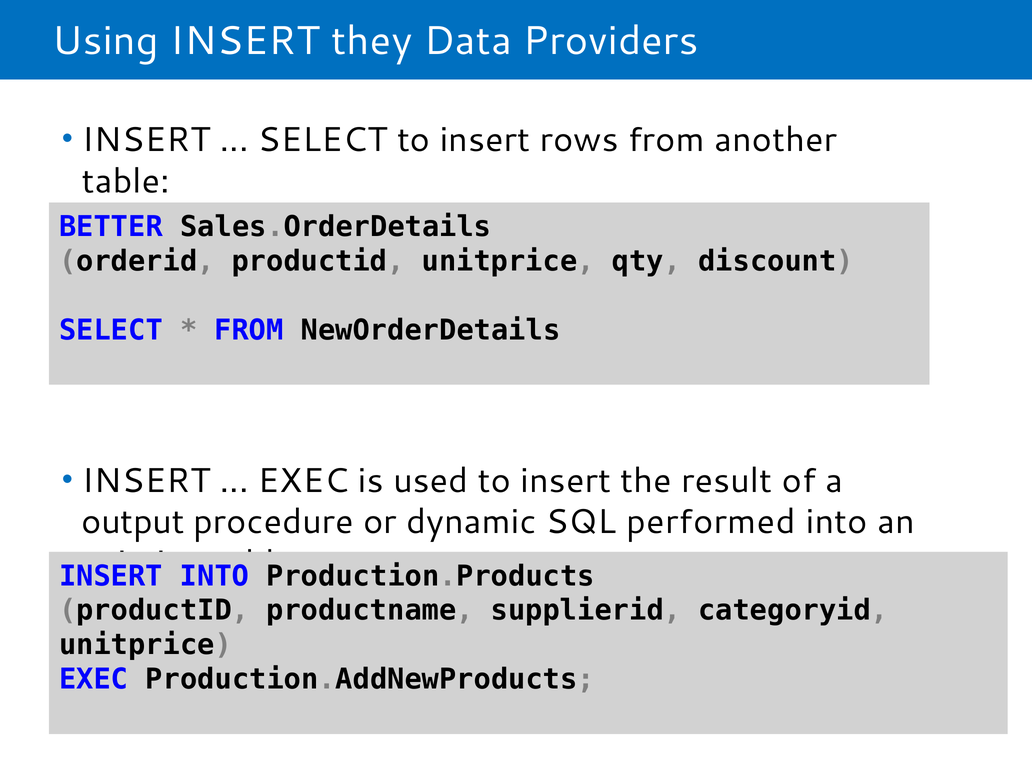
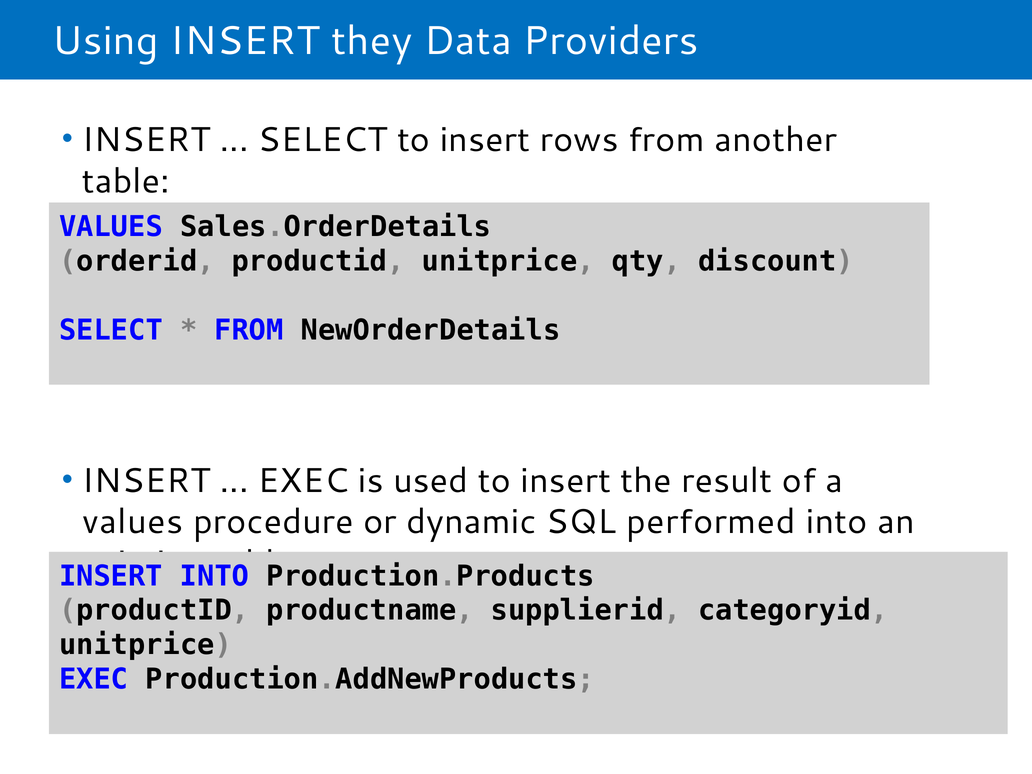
BETTER at (111, 227): BETTER -> VALUES
output at (133, 522): output -> values
